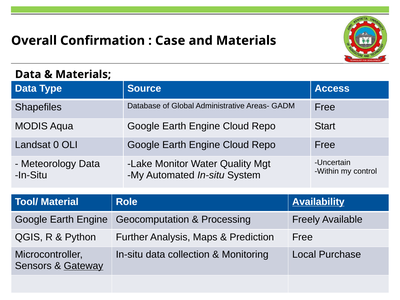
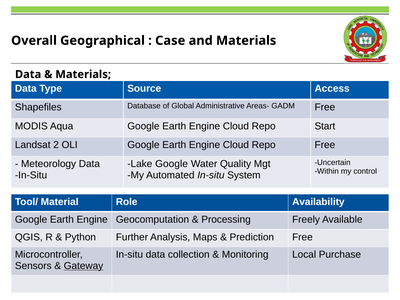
Confirmation: Confirmation -> Geographical
0: 0 -> 2
Lake Monitor: Monitor -> Google
Availability underline: present -> none
